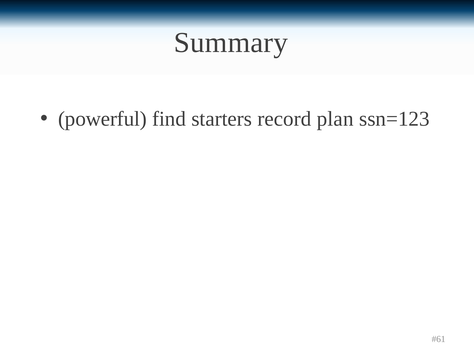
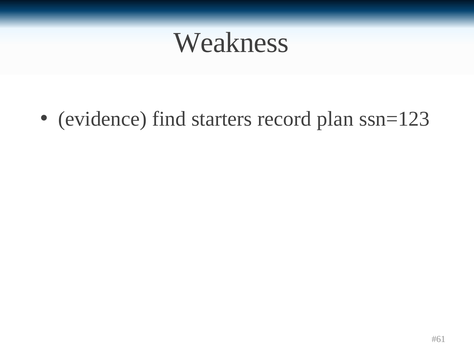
Summary: Summary -> Weakness
powerful: powerful -> evidence
